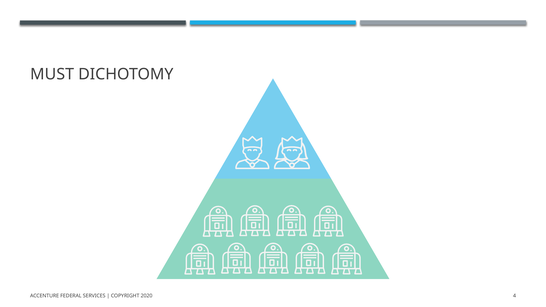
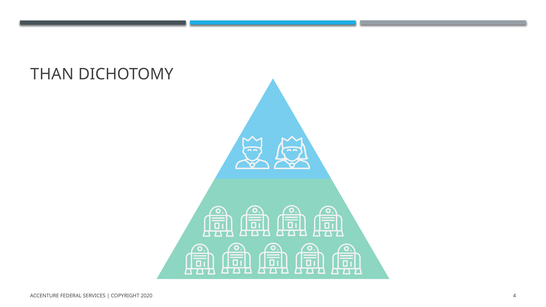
MUST: MUST -> THAN
